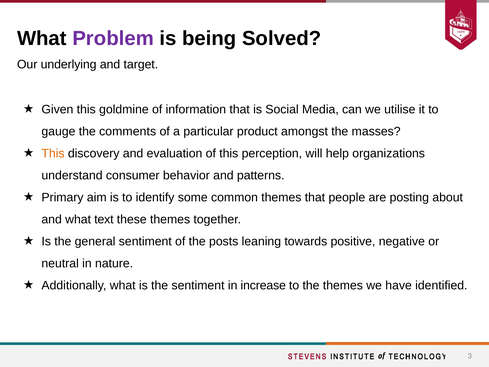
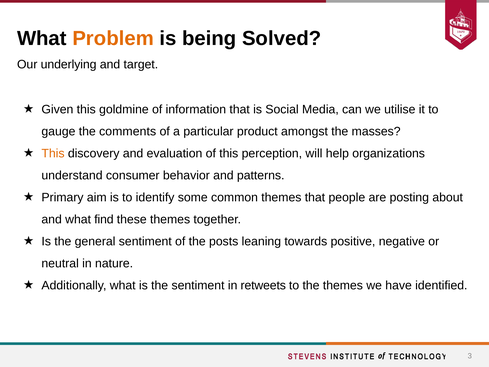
Problem colour: purple -> orange
text: text -> find
increase: increase -> retweets
